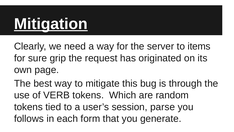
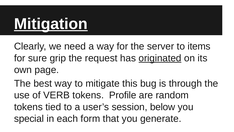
originated underline: none -> present
Which: Which -> Profile
parse: parse -> below
follows: follows -> special
